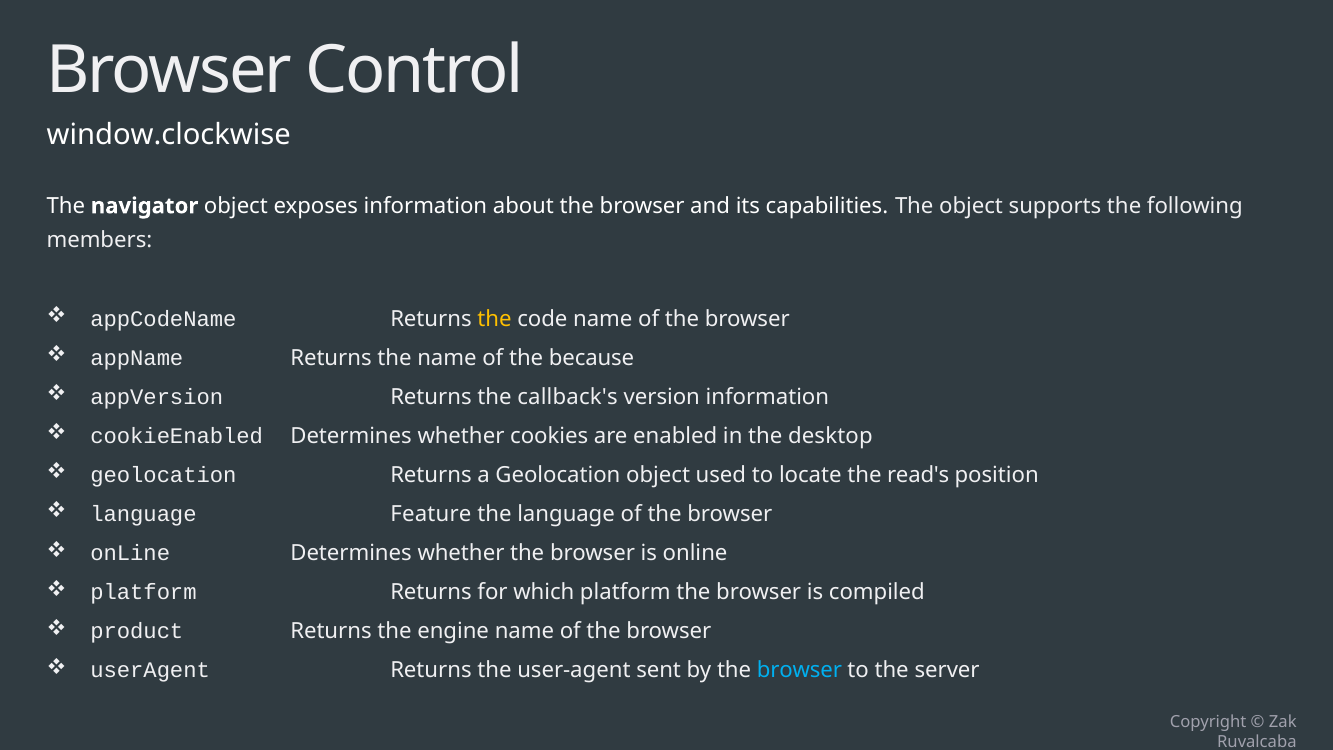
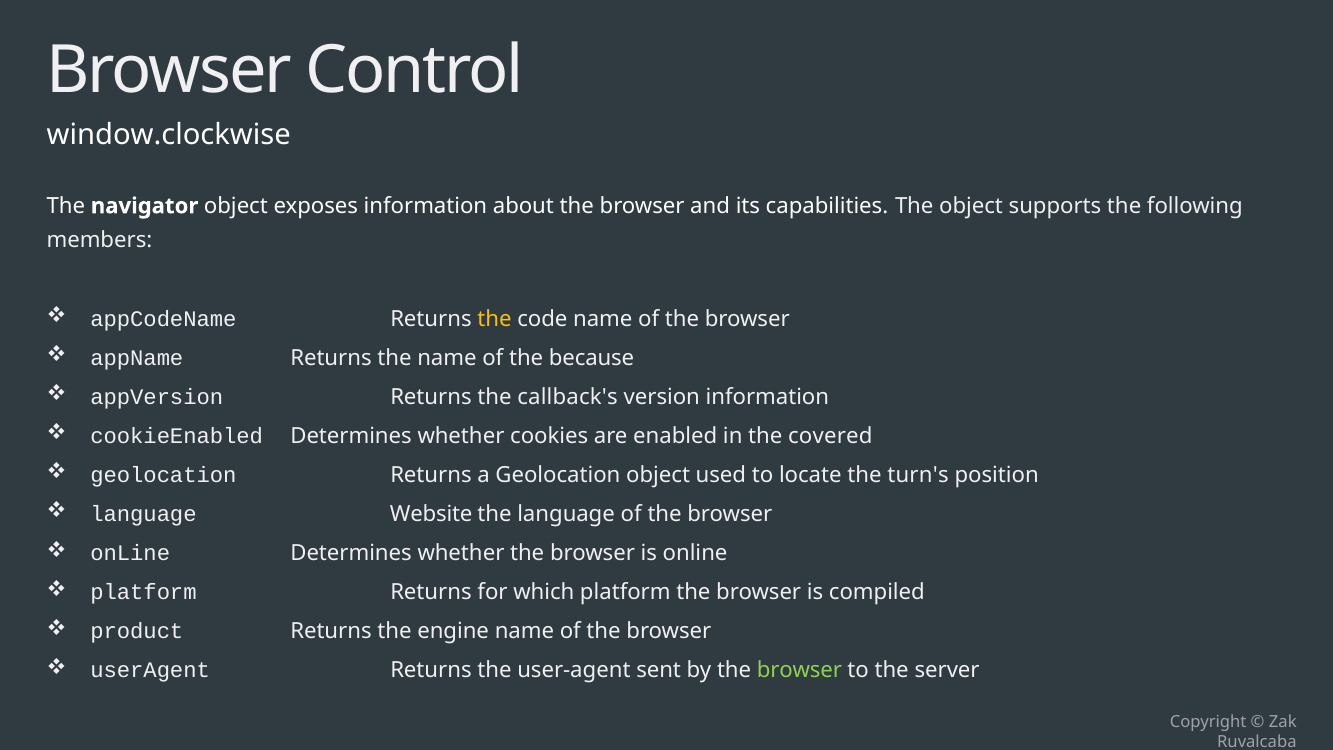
desktop: desktop -> covered
read's: read's -> turn's
Feature: Feature -> Website
browser at (799, 670) colour: light blue -> light green
